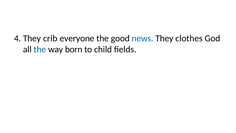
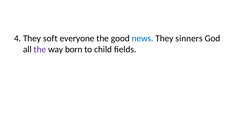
crib: crib -> soft
clothes: clothes -> sinners
the at (40, 49) colour: blue -> purple
